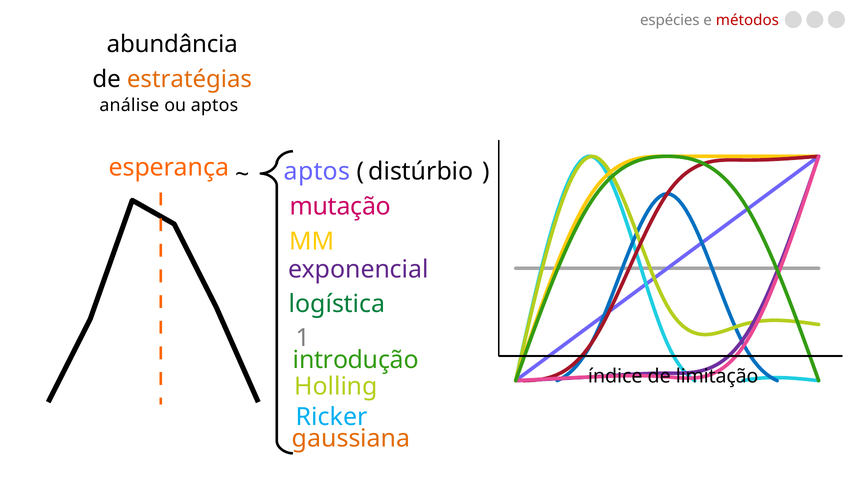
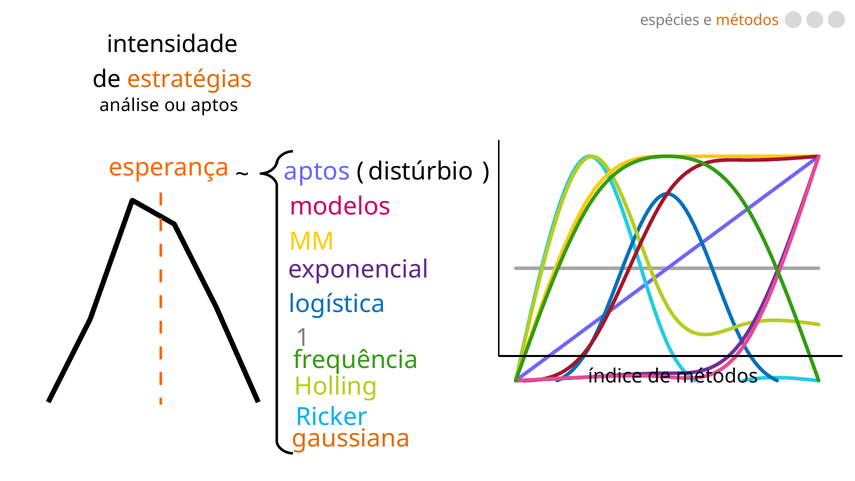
métodos at (747, 20) colour: red -> orange
abundância: abundância -> intensidade
mutação: mutação -> modelos
logística colour: green -> blue
introdução: introdução -> frequência
de limitação: limitação -> métodos
